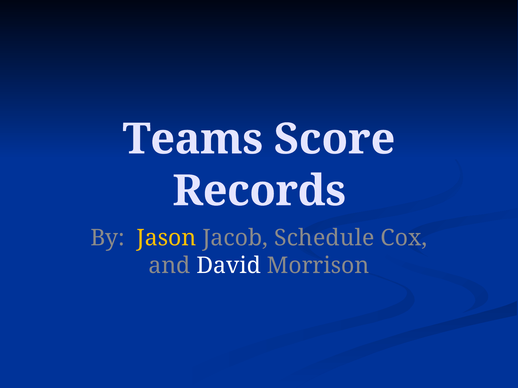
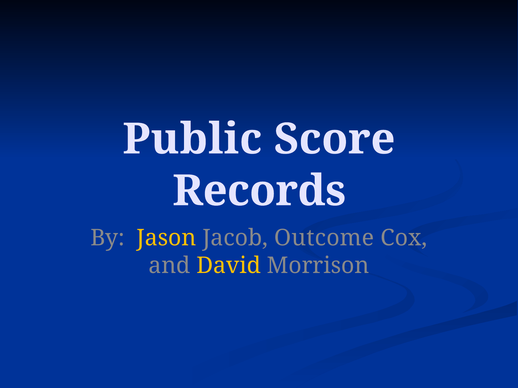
Teams: Teams -> Public
Schedule: Schedule -> Outcome
David colour: white -> yellow
